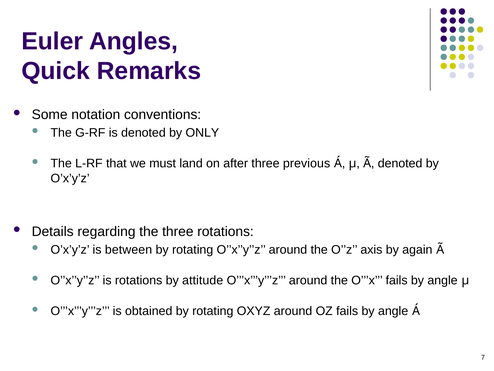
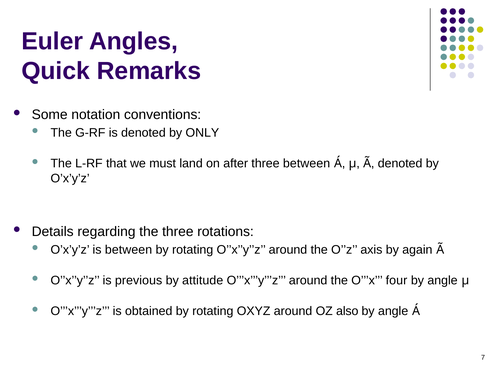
three previous: previous -> between
is rotations: rotations -> previous
O’’’x fails: fails -> four
OZ fails: fails -> also
